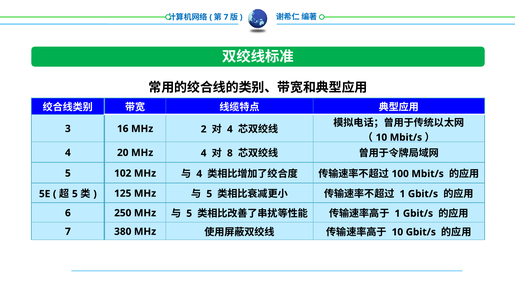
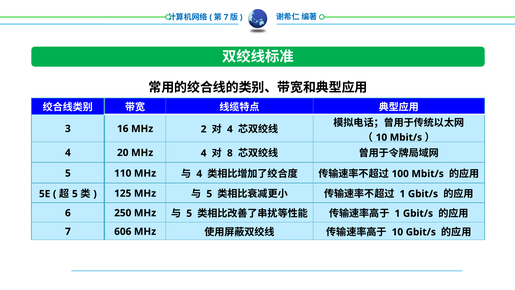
102: 102 -> 110
380: 380 -> 606
